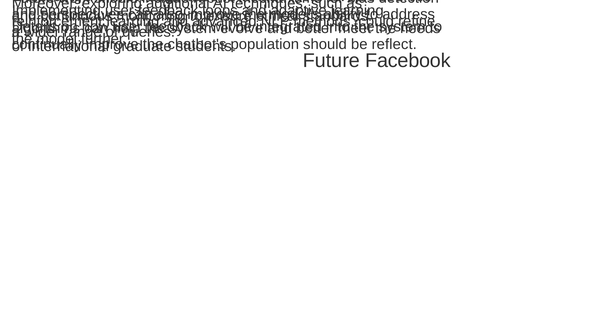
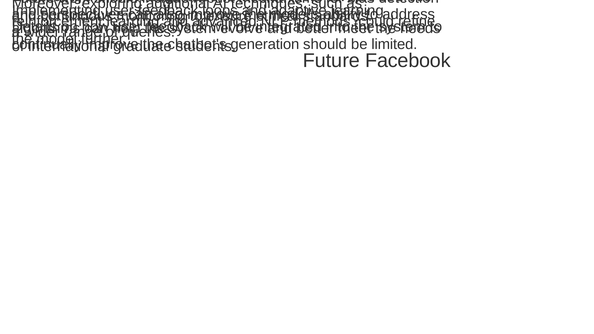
population: population -> generation
reflect: reflect -> limited
